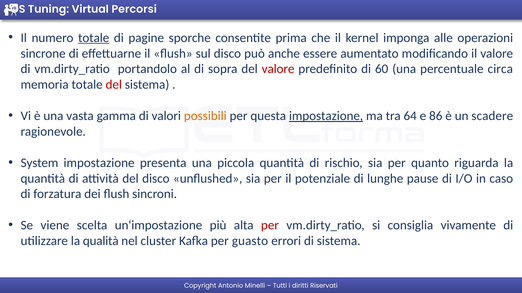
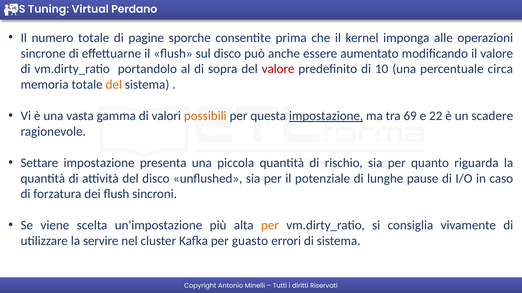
Percorsi: Percorsi -> Perdano
totale at (94, 38) underline: present -> none
60: 60 -> 10
del at (114, 85) colour: red -> orange
64: 64 -> 69
86: 86 -> 22
System: System -> Settare
per at (270, 226) colour: red -> orange
qualità: qualità -> servire
